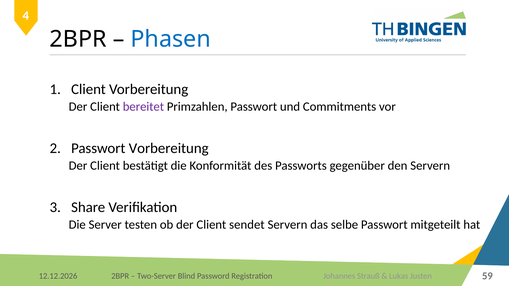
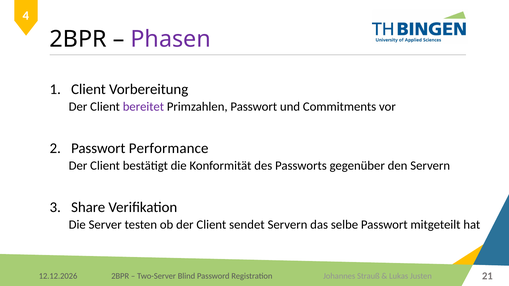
Phasen colour: blue -> purple
Passwort Vorbereitung: Vorbereitung -> Performance
59: 59 -> 21
